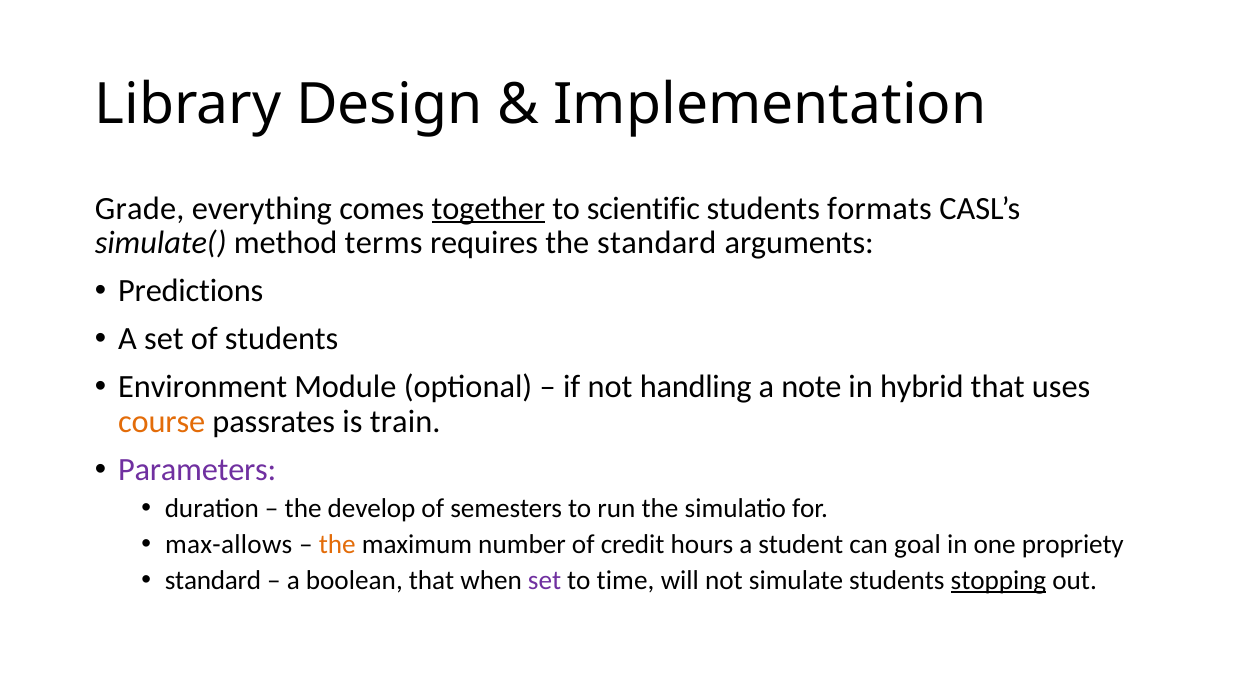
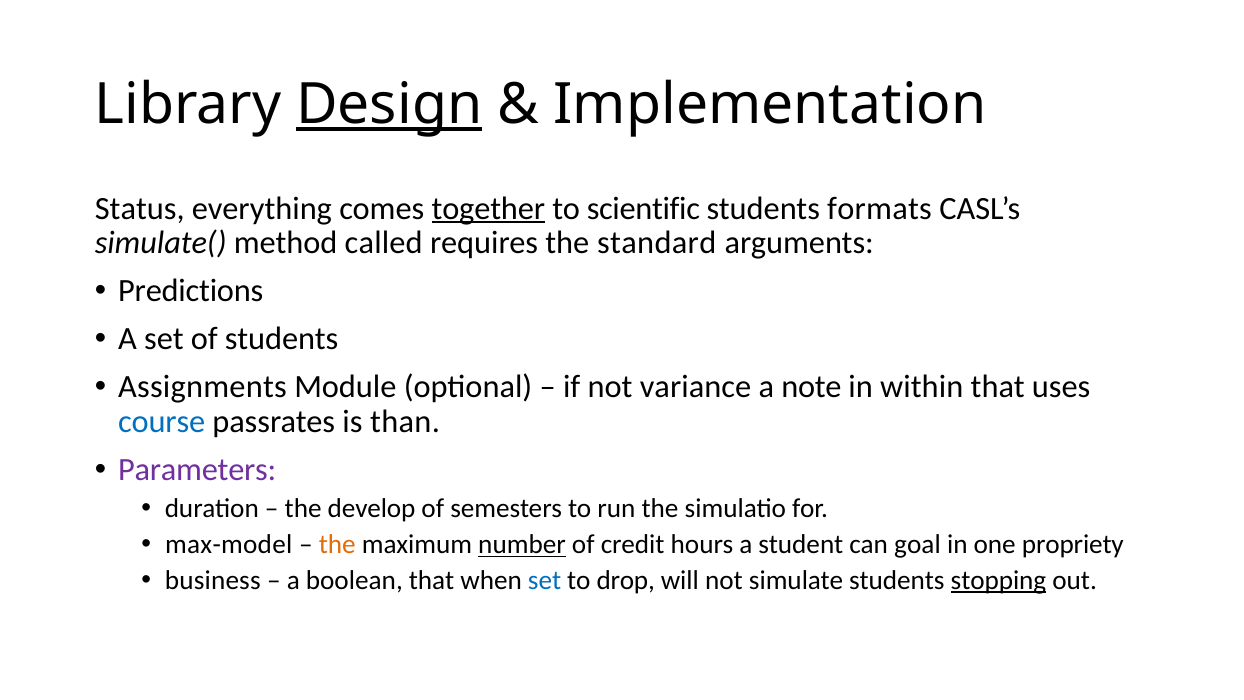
Design underline: none -> present
Grade: Grade -> Status
terms: terms -> called
Environment: Environment -> Assignments
handling: handling -> variance
hybrid: hybrid -> within
course colour: orange -> blue
train: train -> than
max-allows: max-allows -> max-model
number underline: none -> present
standard at (213, 580): standard -> business
set at (545, 580) colour: purple -> blue
time: time -> drop
